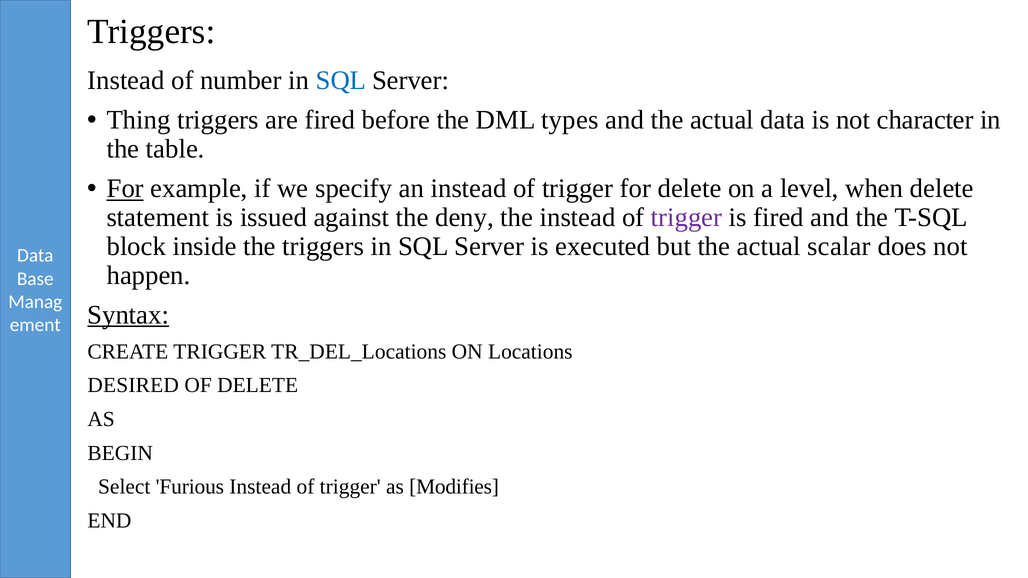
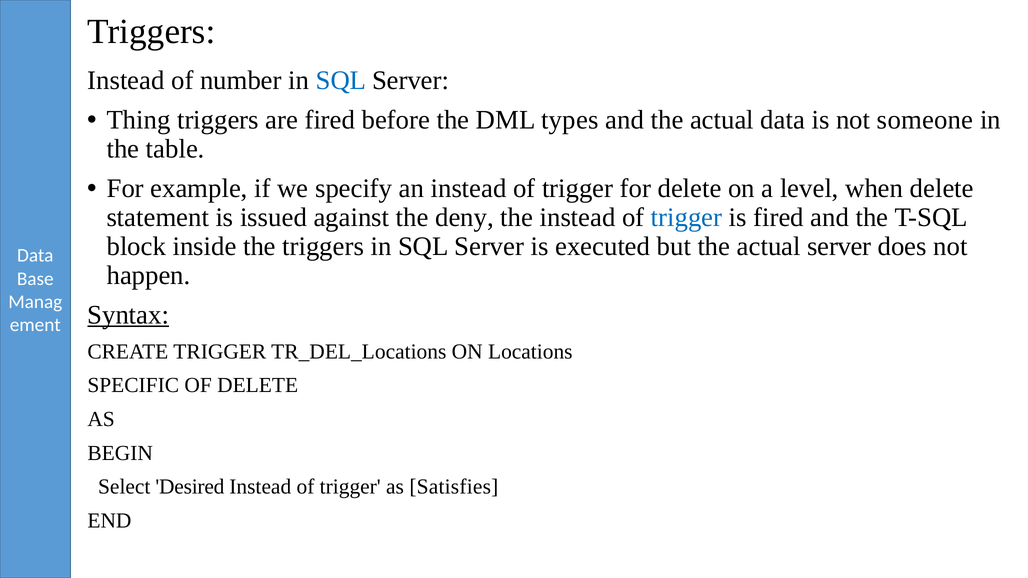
character: character -> someone
For at (125, 189) underline: present -> none
trigger at (687, 218) colour: purple -> blue
actual scalar: scalar -> server
DESIRED: DESIRED -> SPECIFIC
Furious: Furious -> Desired
Modifies: Modifies -> Satisfies
